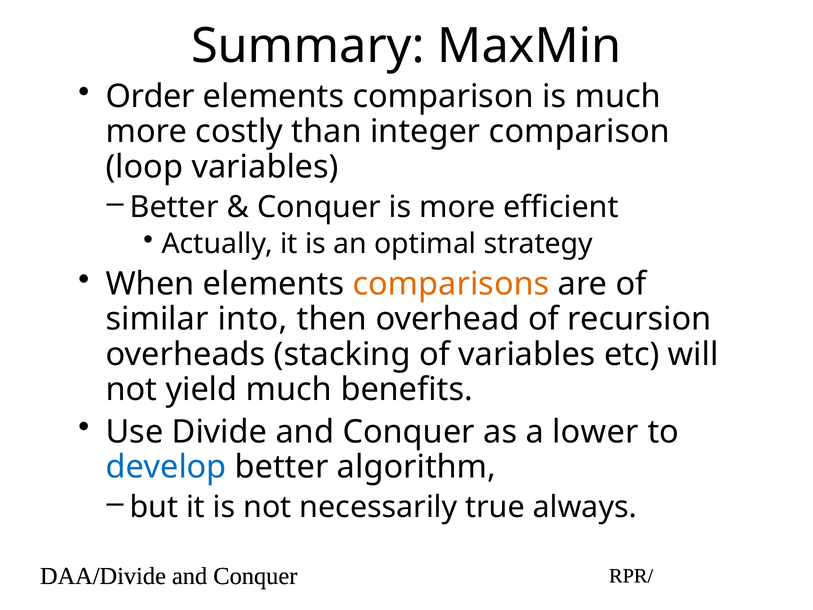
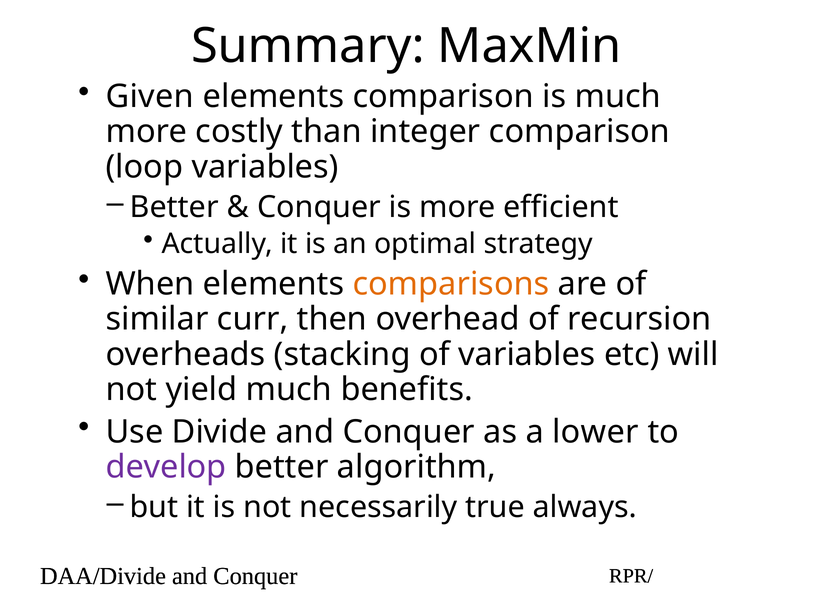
Order: Order -> Given
into: into -> curr
develop colour: blue -> purple
